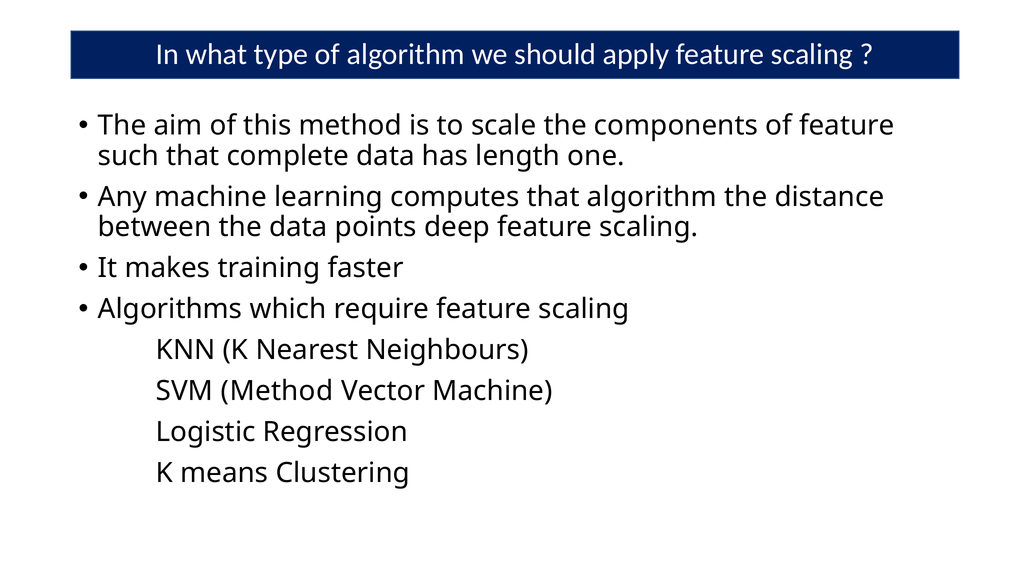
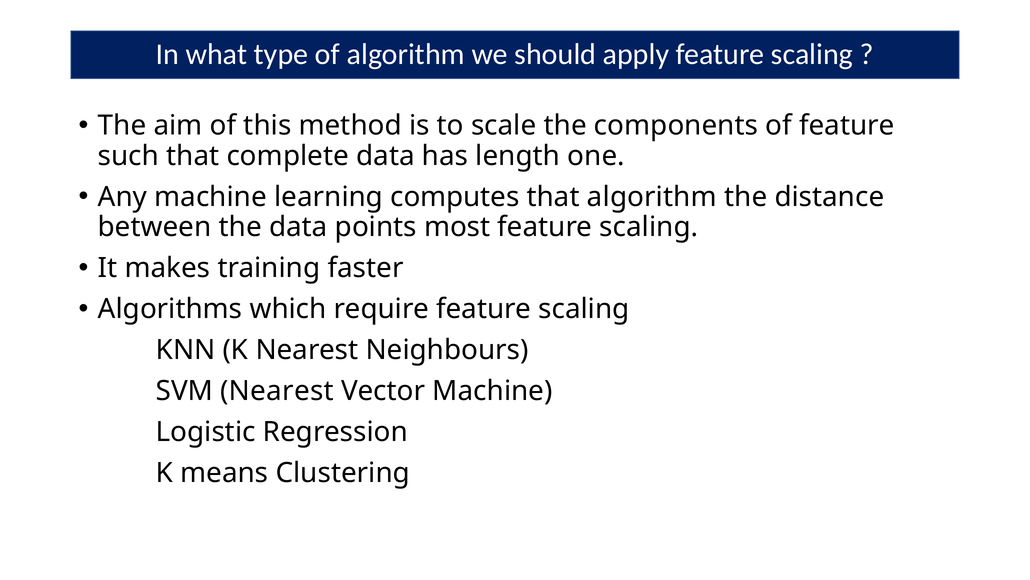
deep: deep -> most
SVM Method: Method -> Nearest
